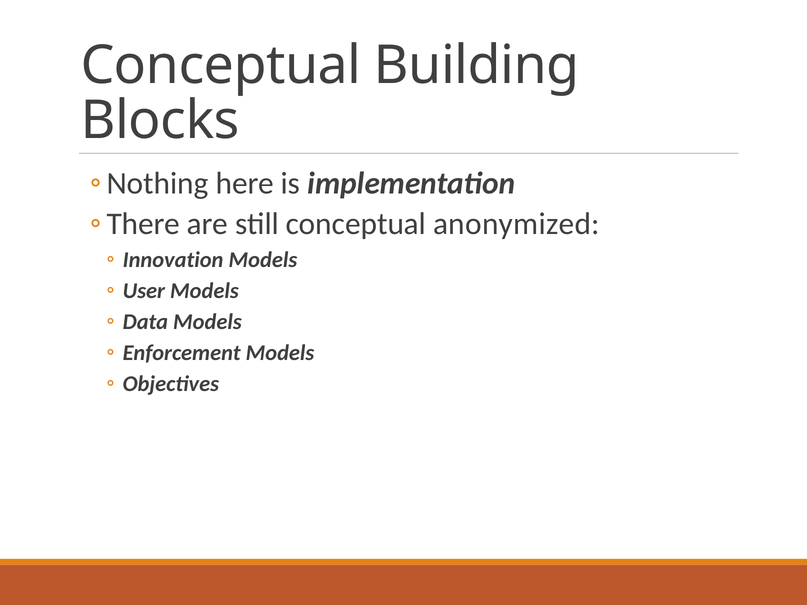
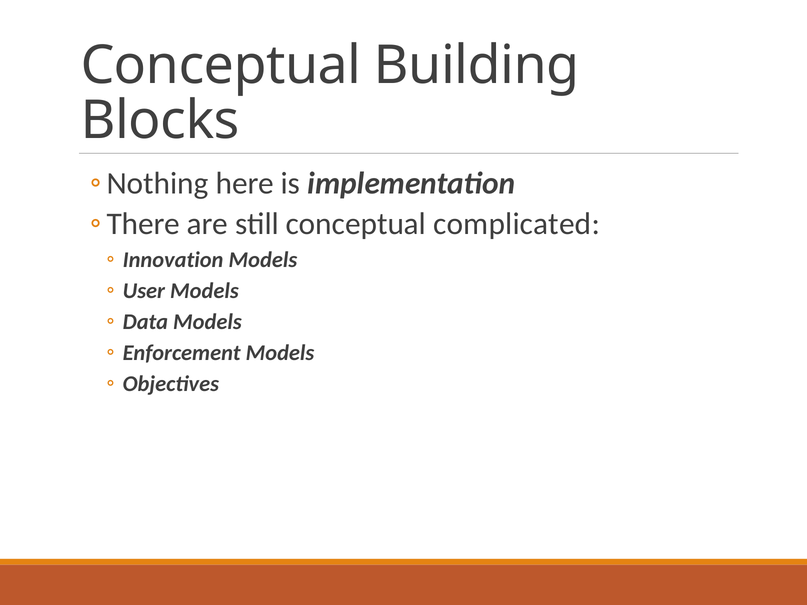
anonymized: anonymized -> complicated
